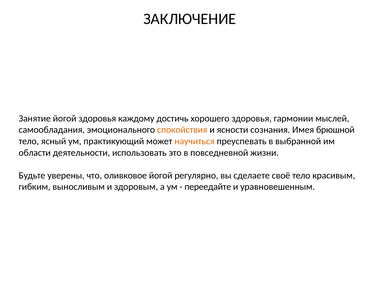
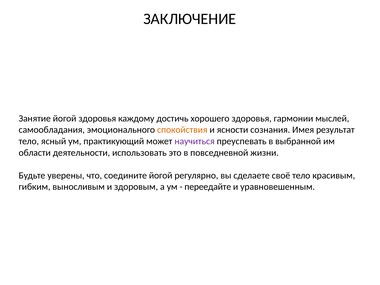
брюшной: брюшной -> результат
научиться colour: orange -> purple
оливковое: оливковое -> соедините
